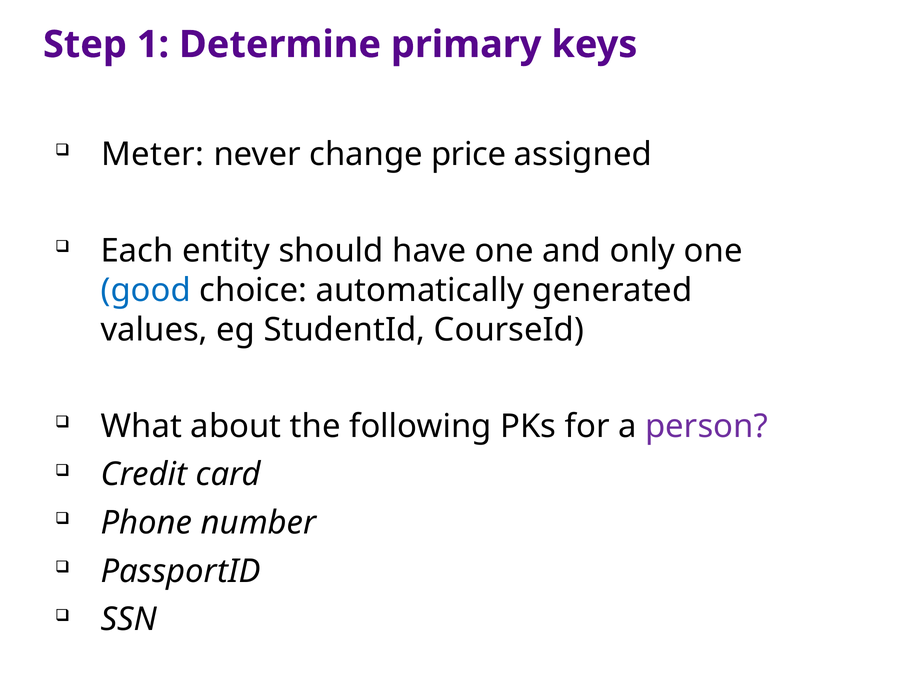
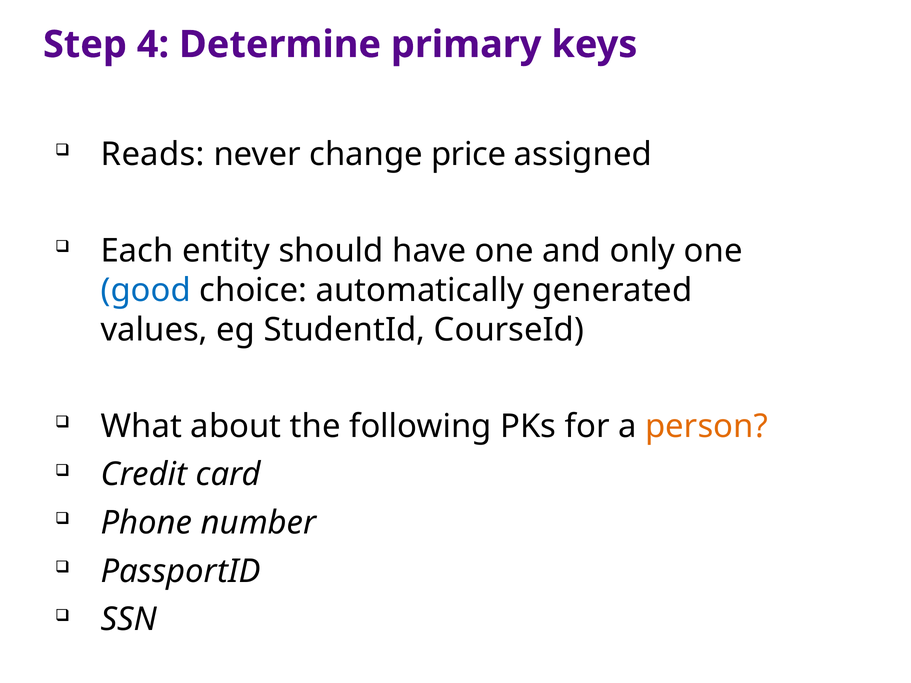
1: 1 -> 4
Meter: Meter -> Reads
person colour: purple -> orange
